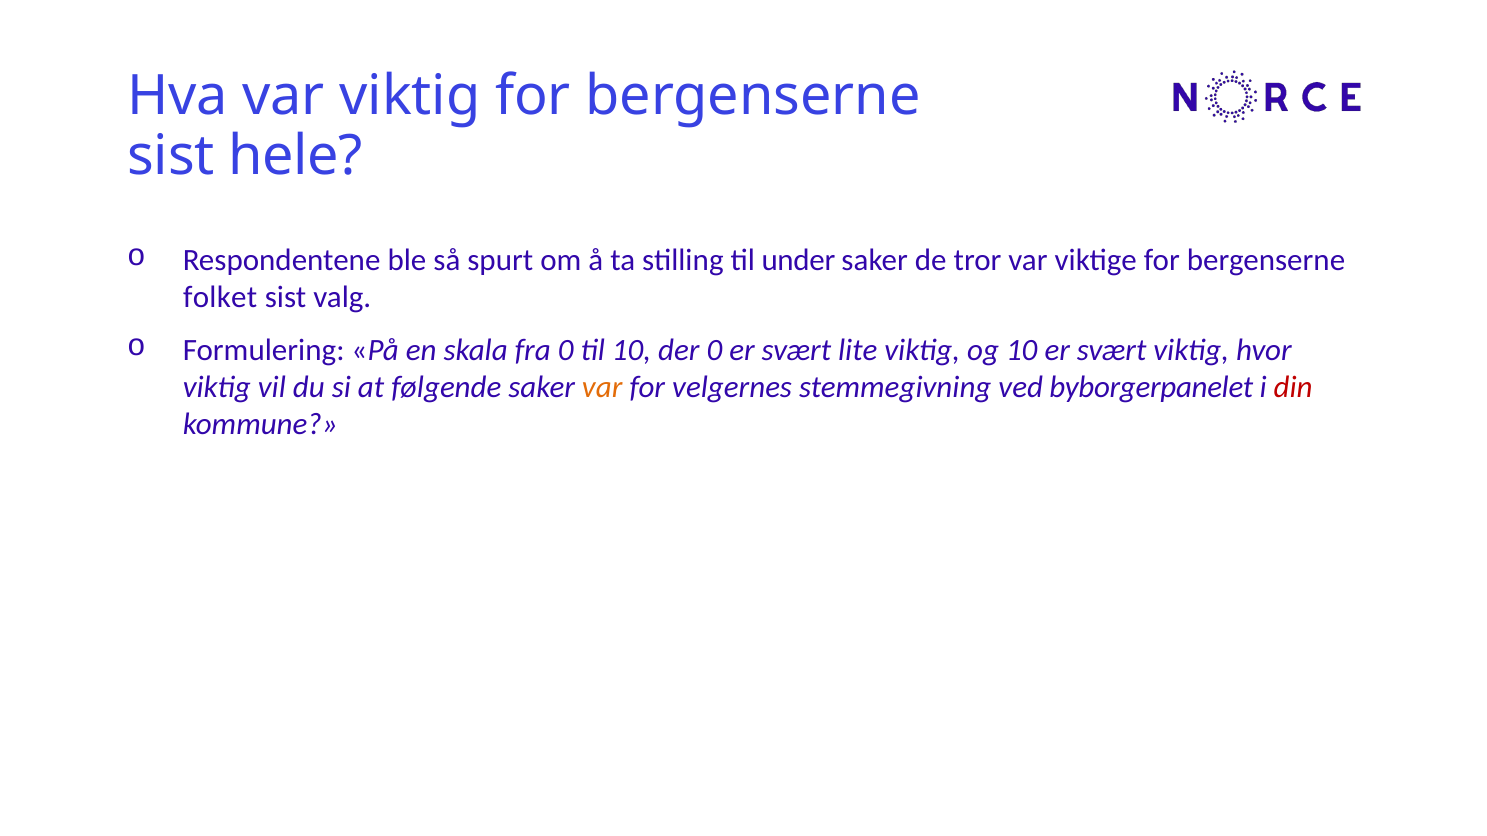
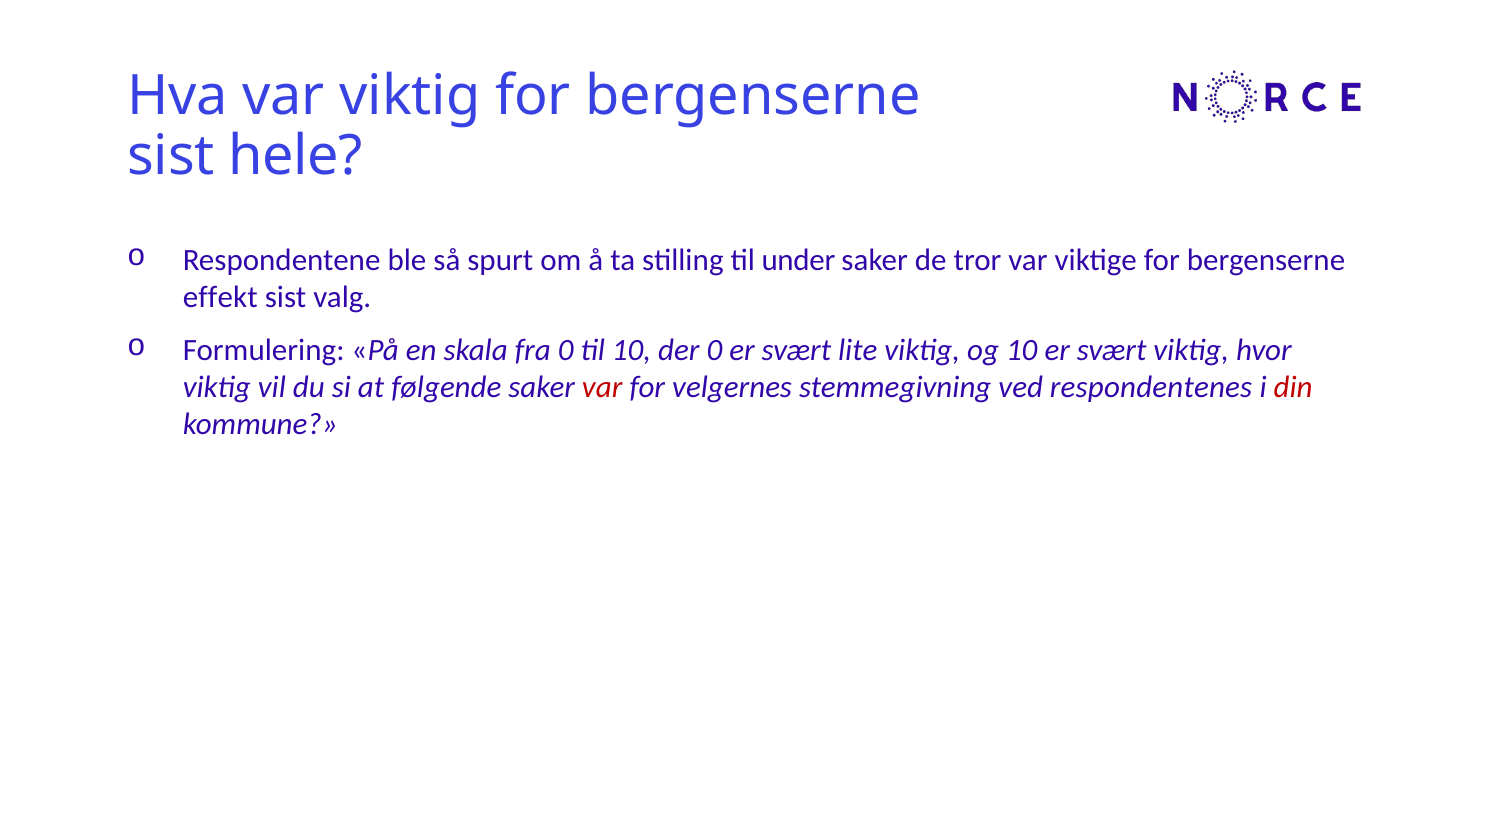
folket: folket -> effekt
var at (602, 387) colour: orange -> red
byborgerpanelet: byborgerpanelet -> respondentenes
